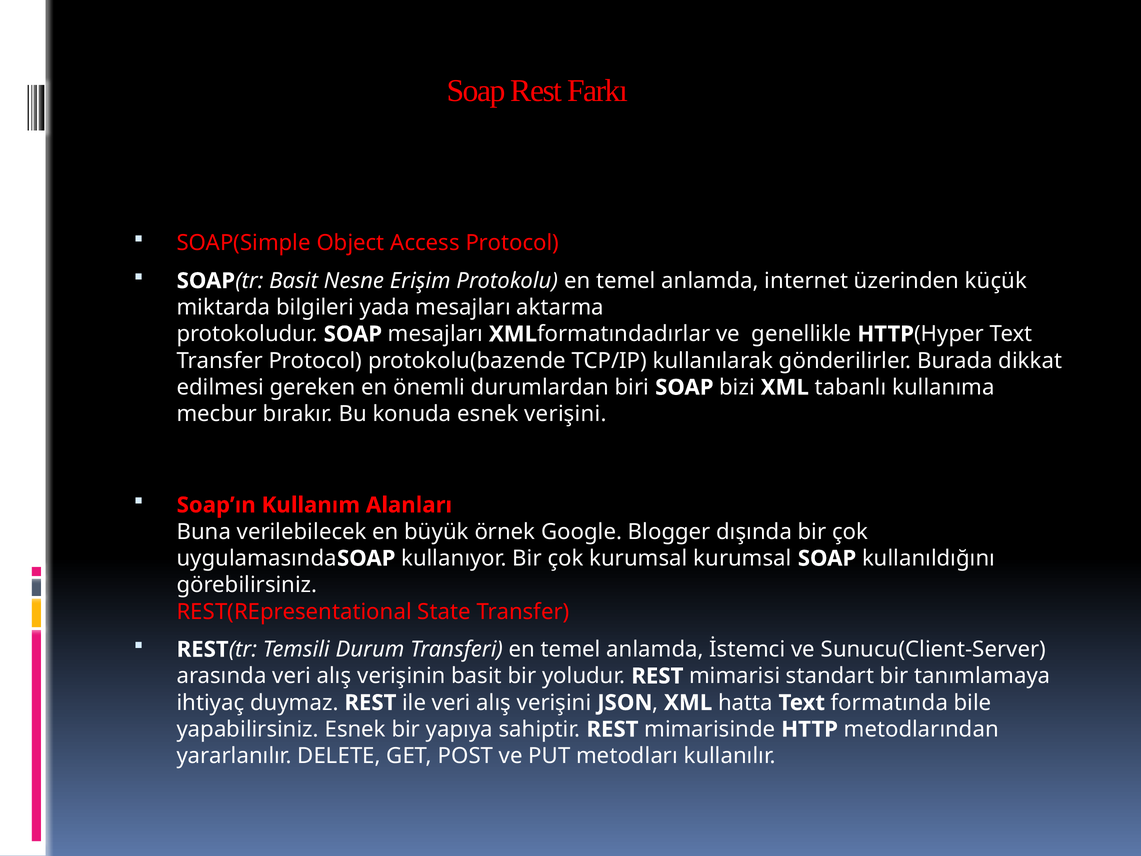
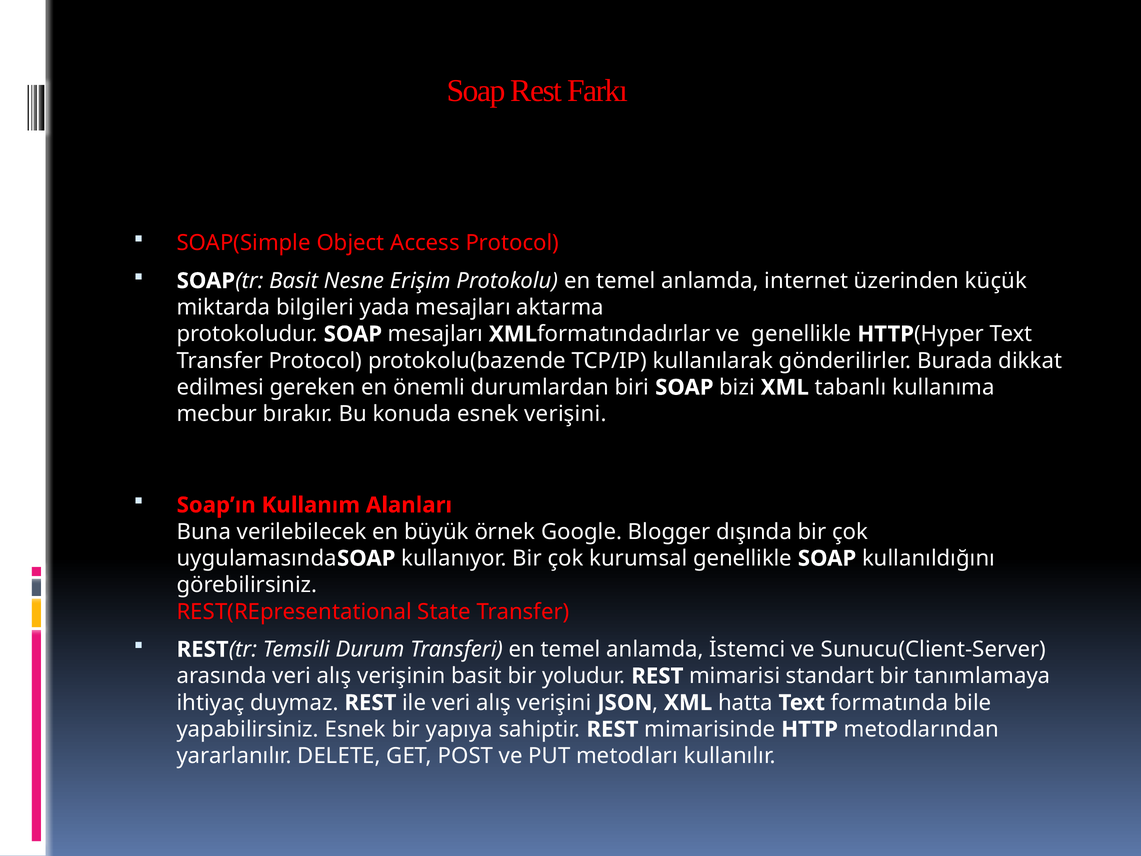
kurumsal kurumsal: kurumsal -> genellikle
